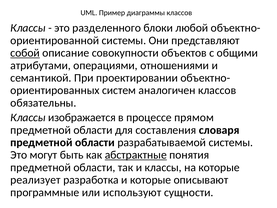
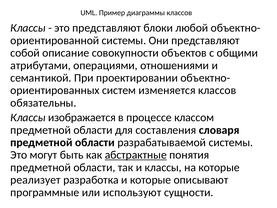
это разделенного: разделенного -> представляют
собой underline: present -> none
аналогичен: аналогичен -> изменяется
прямом: прямом -> классом
